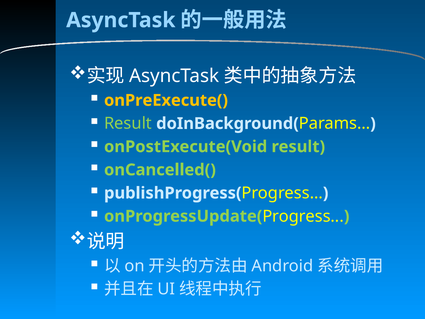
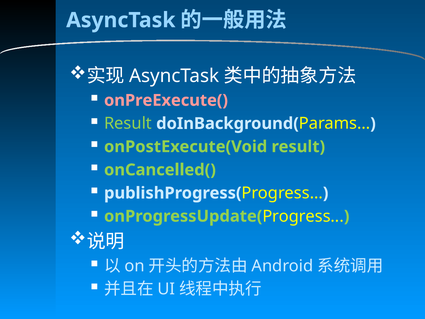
onPreExecute( colour: yellow -> pink
